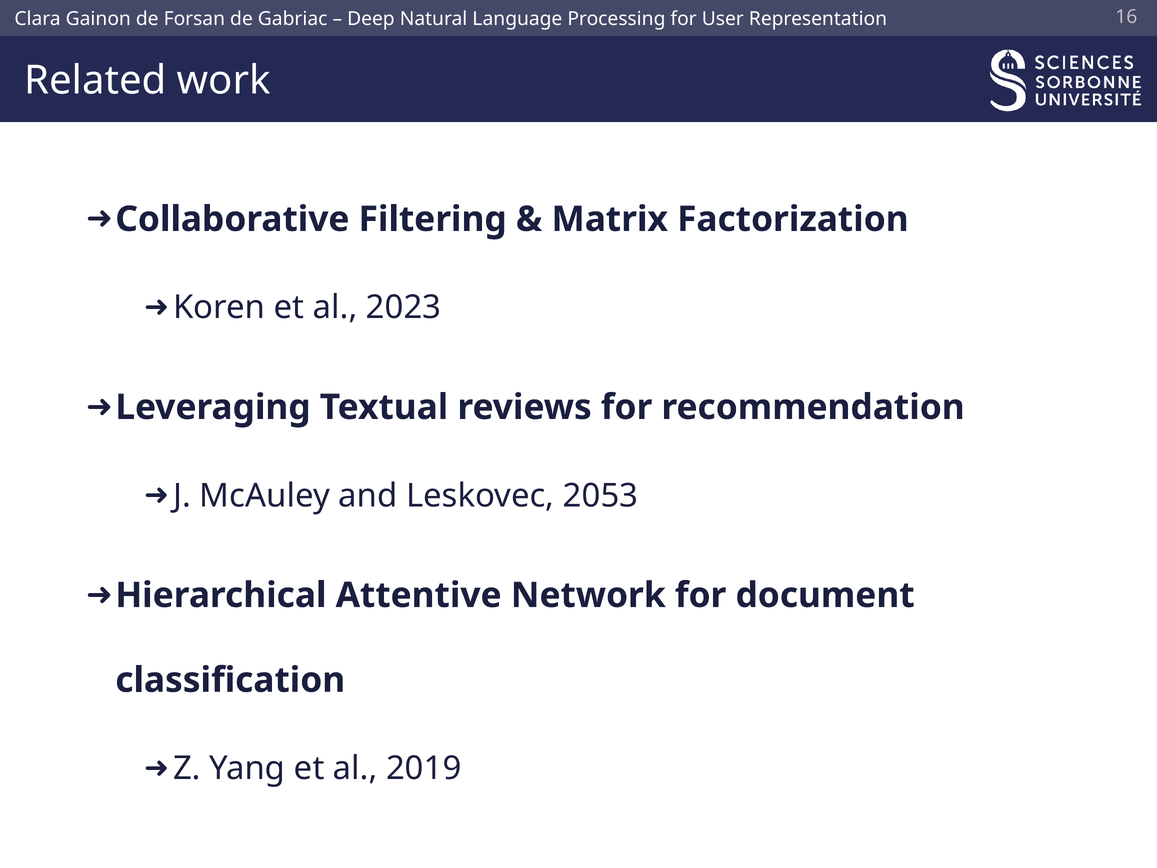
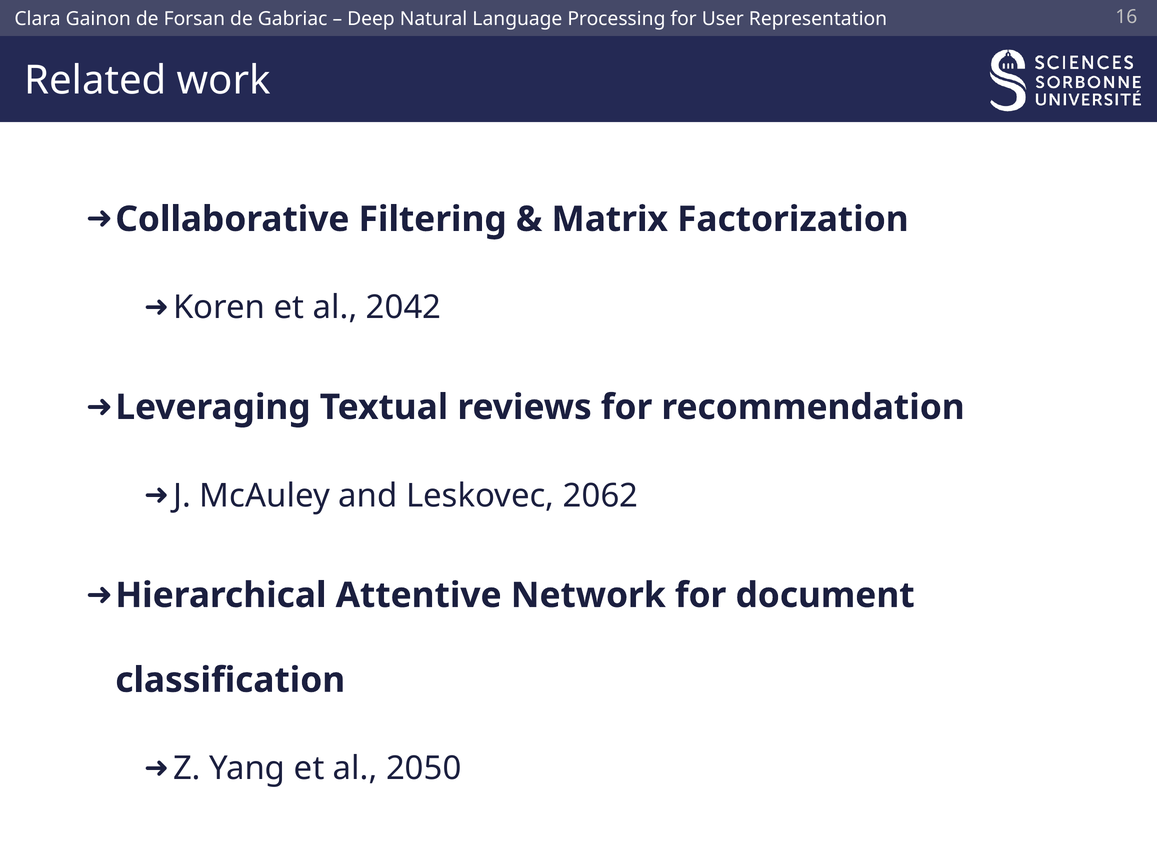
2023: 2023 -> 2042
2053: 2053 -> 2062
2019: 2019 -> 2050
